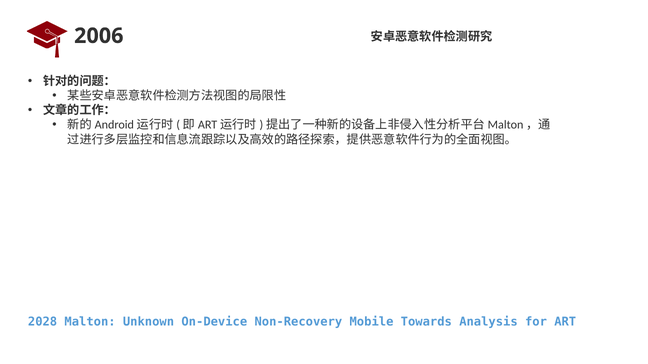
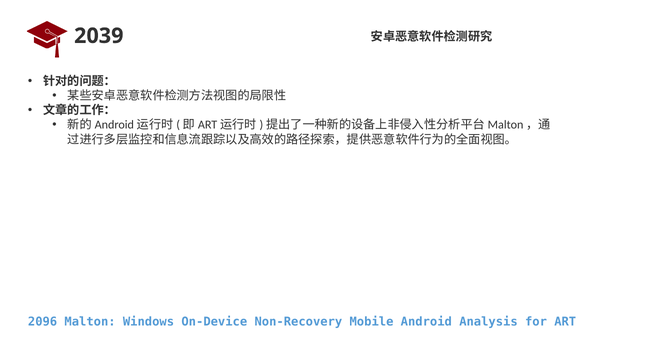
2006: 2006 -> 2039
2028: 2028 -> 2096
Unknown: Unknown -> Windows
Towards: Towards -> Android
